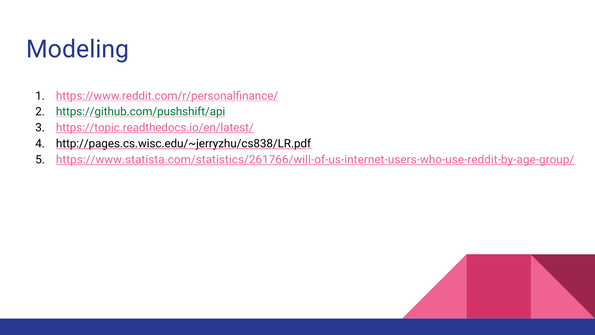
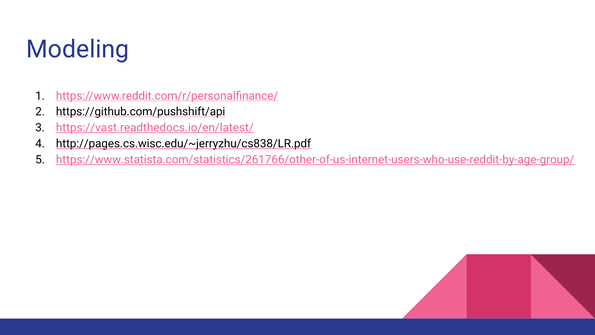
https://github.com/pushshift/api colour: green -> black
https://topic.readthedocs.io/en/latest/: https://topic.readthedocs.io/en/latest/ -> https://vast.readthedocs.io/en/latest/
https://www.statista.com/statistics/261766/will-of-us-internet-users-who-use-reddit-by-age-group/: https://www.statista.com/statistics/261766/will-of-us-internet-users-who-use-reddit-by-age-group/ -> https://www.statista.com/statistics/261766/other-of-us-internet-users-who-use-reddit-by-age-group/
